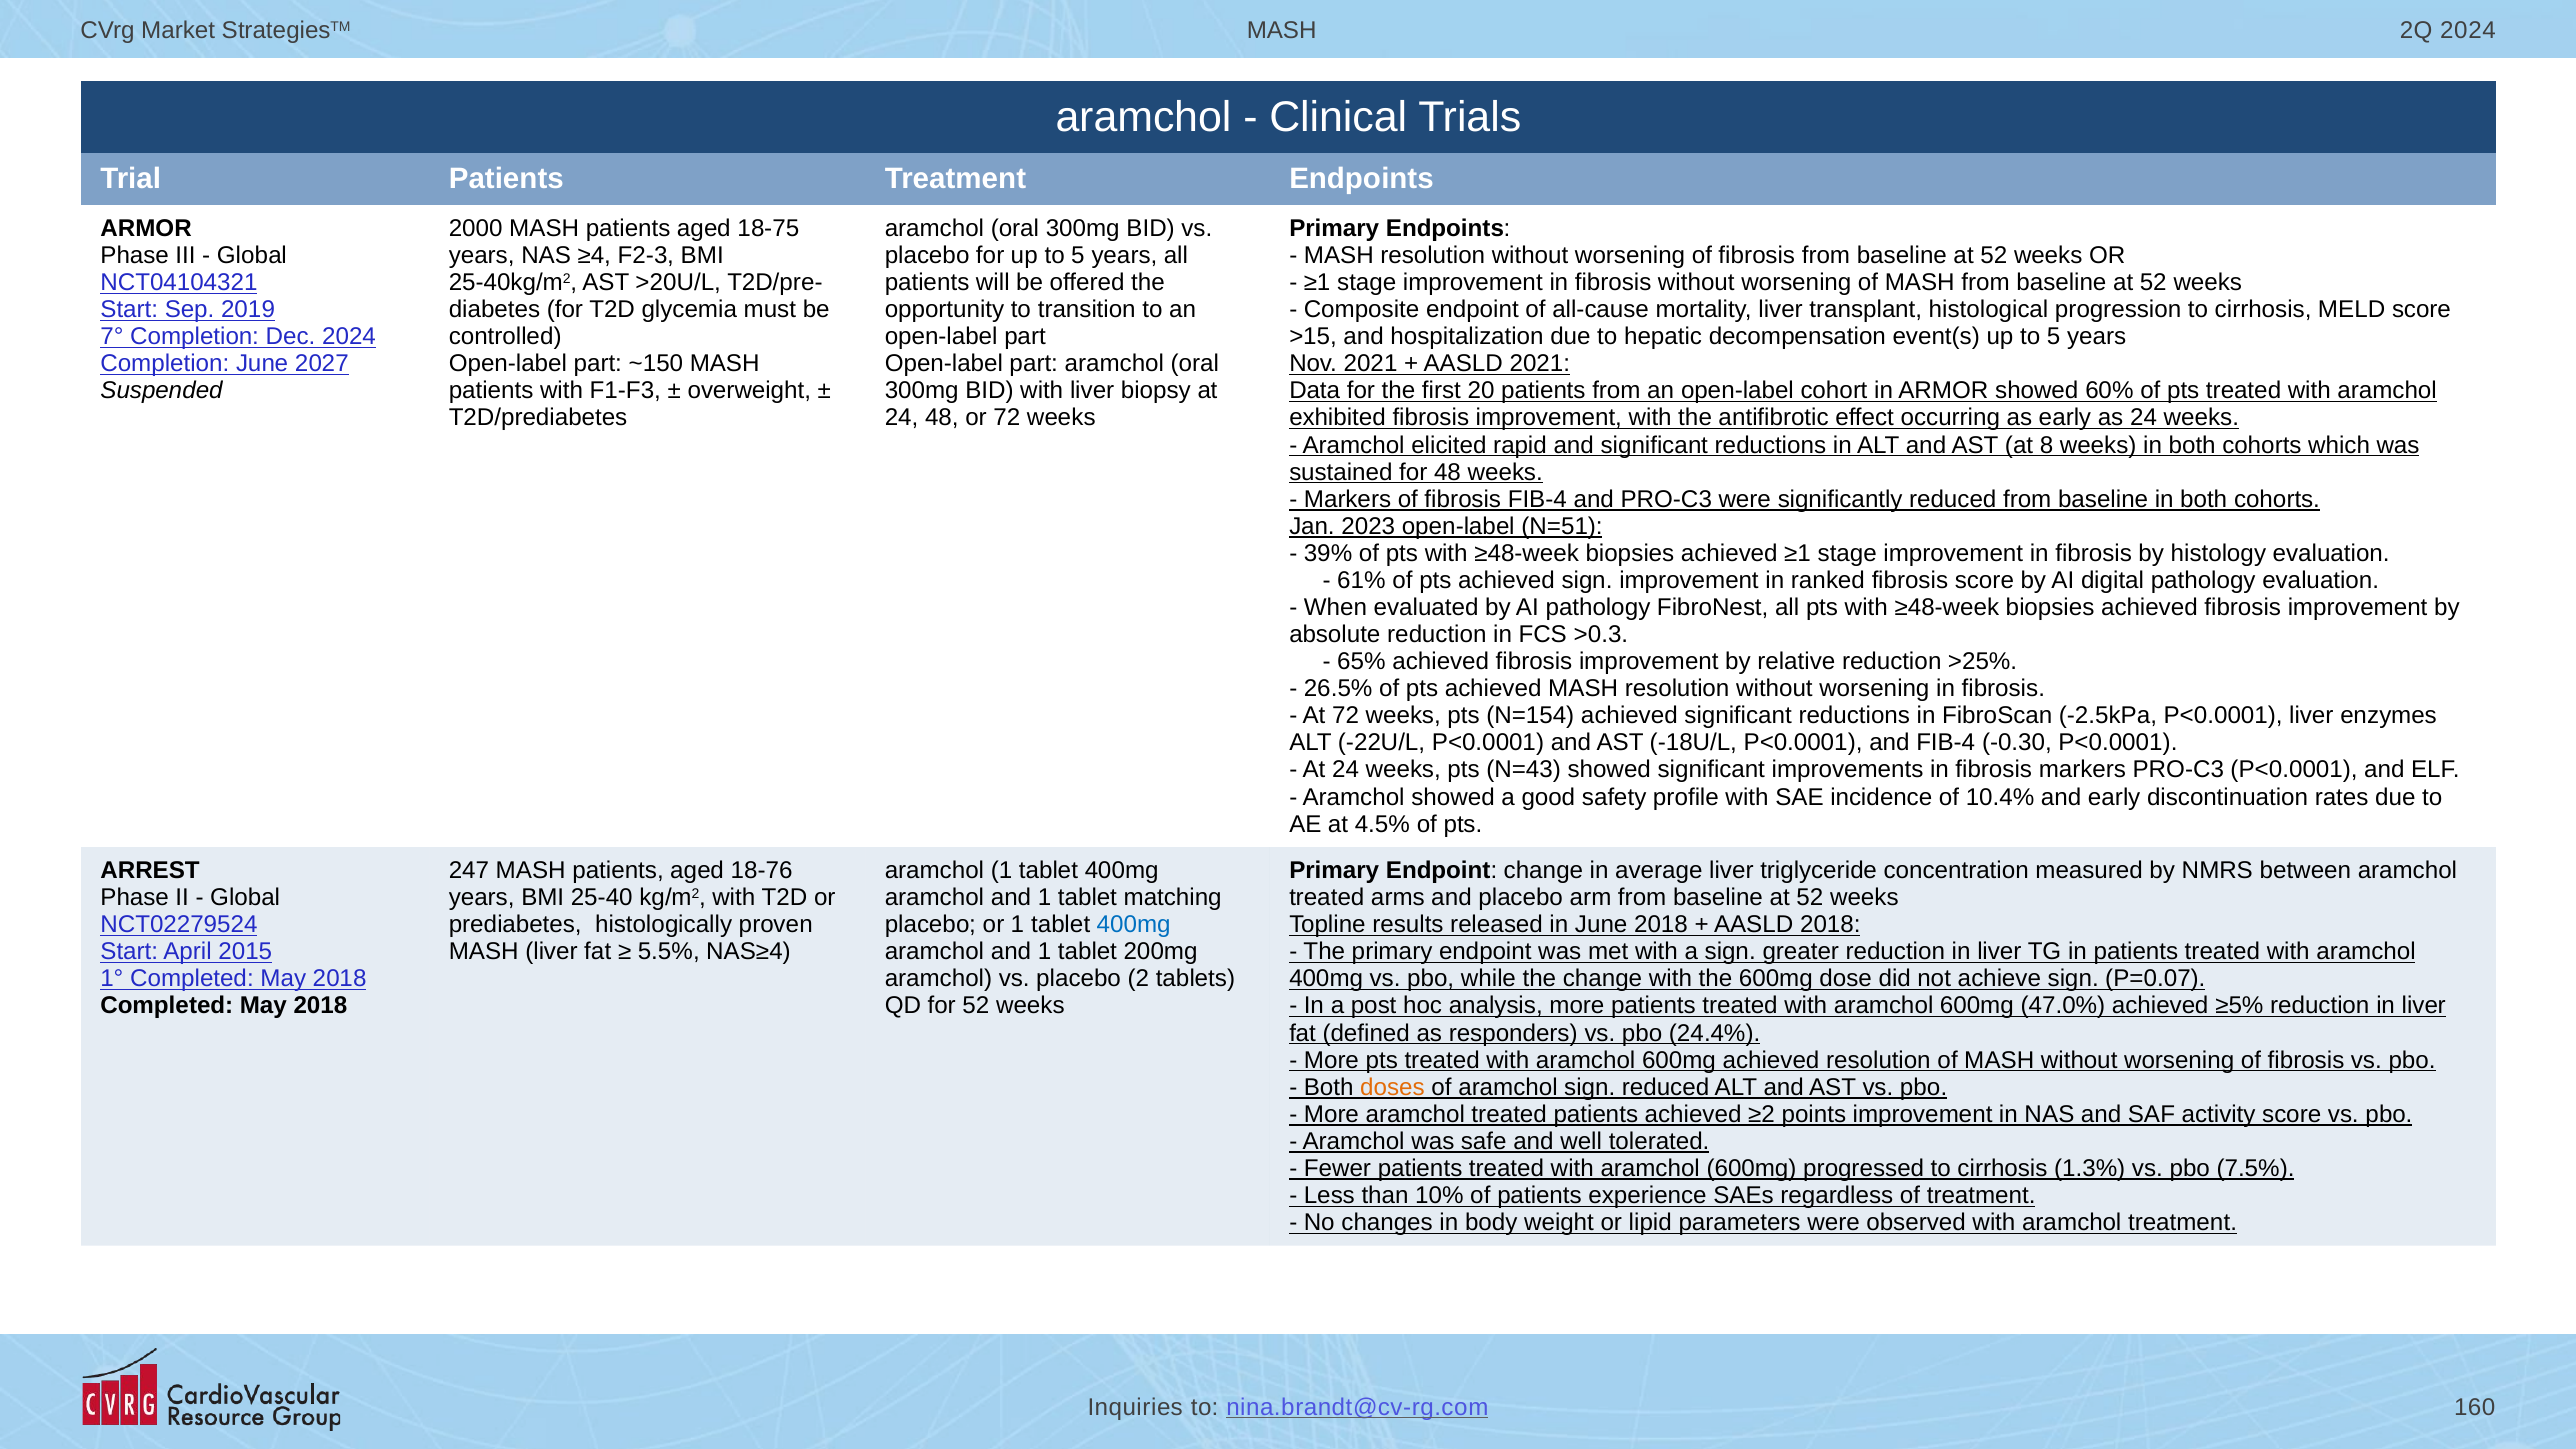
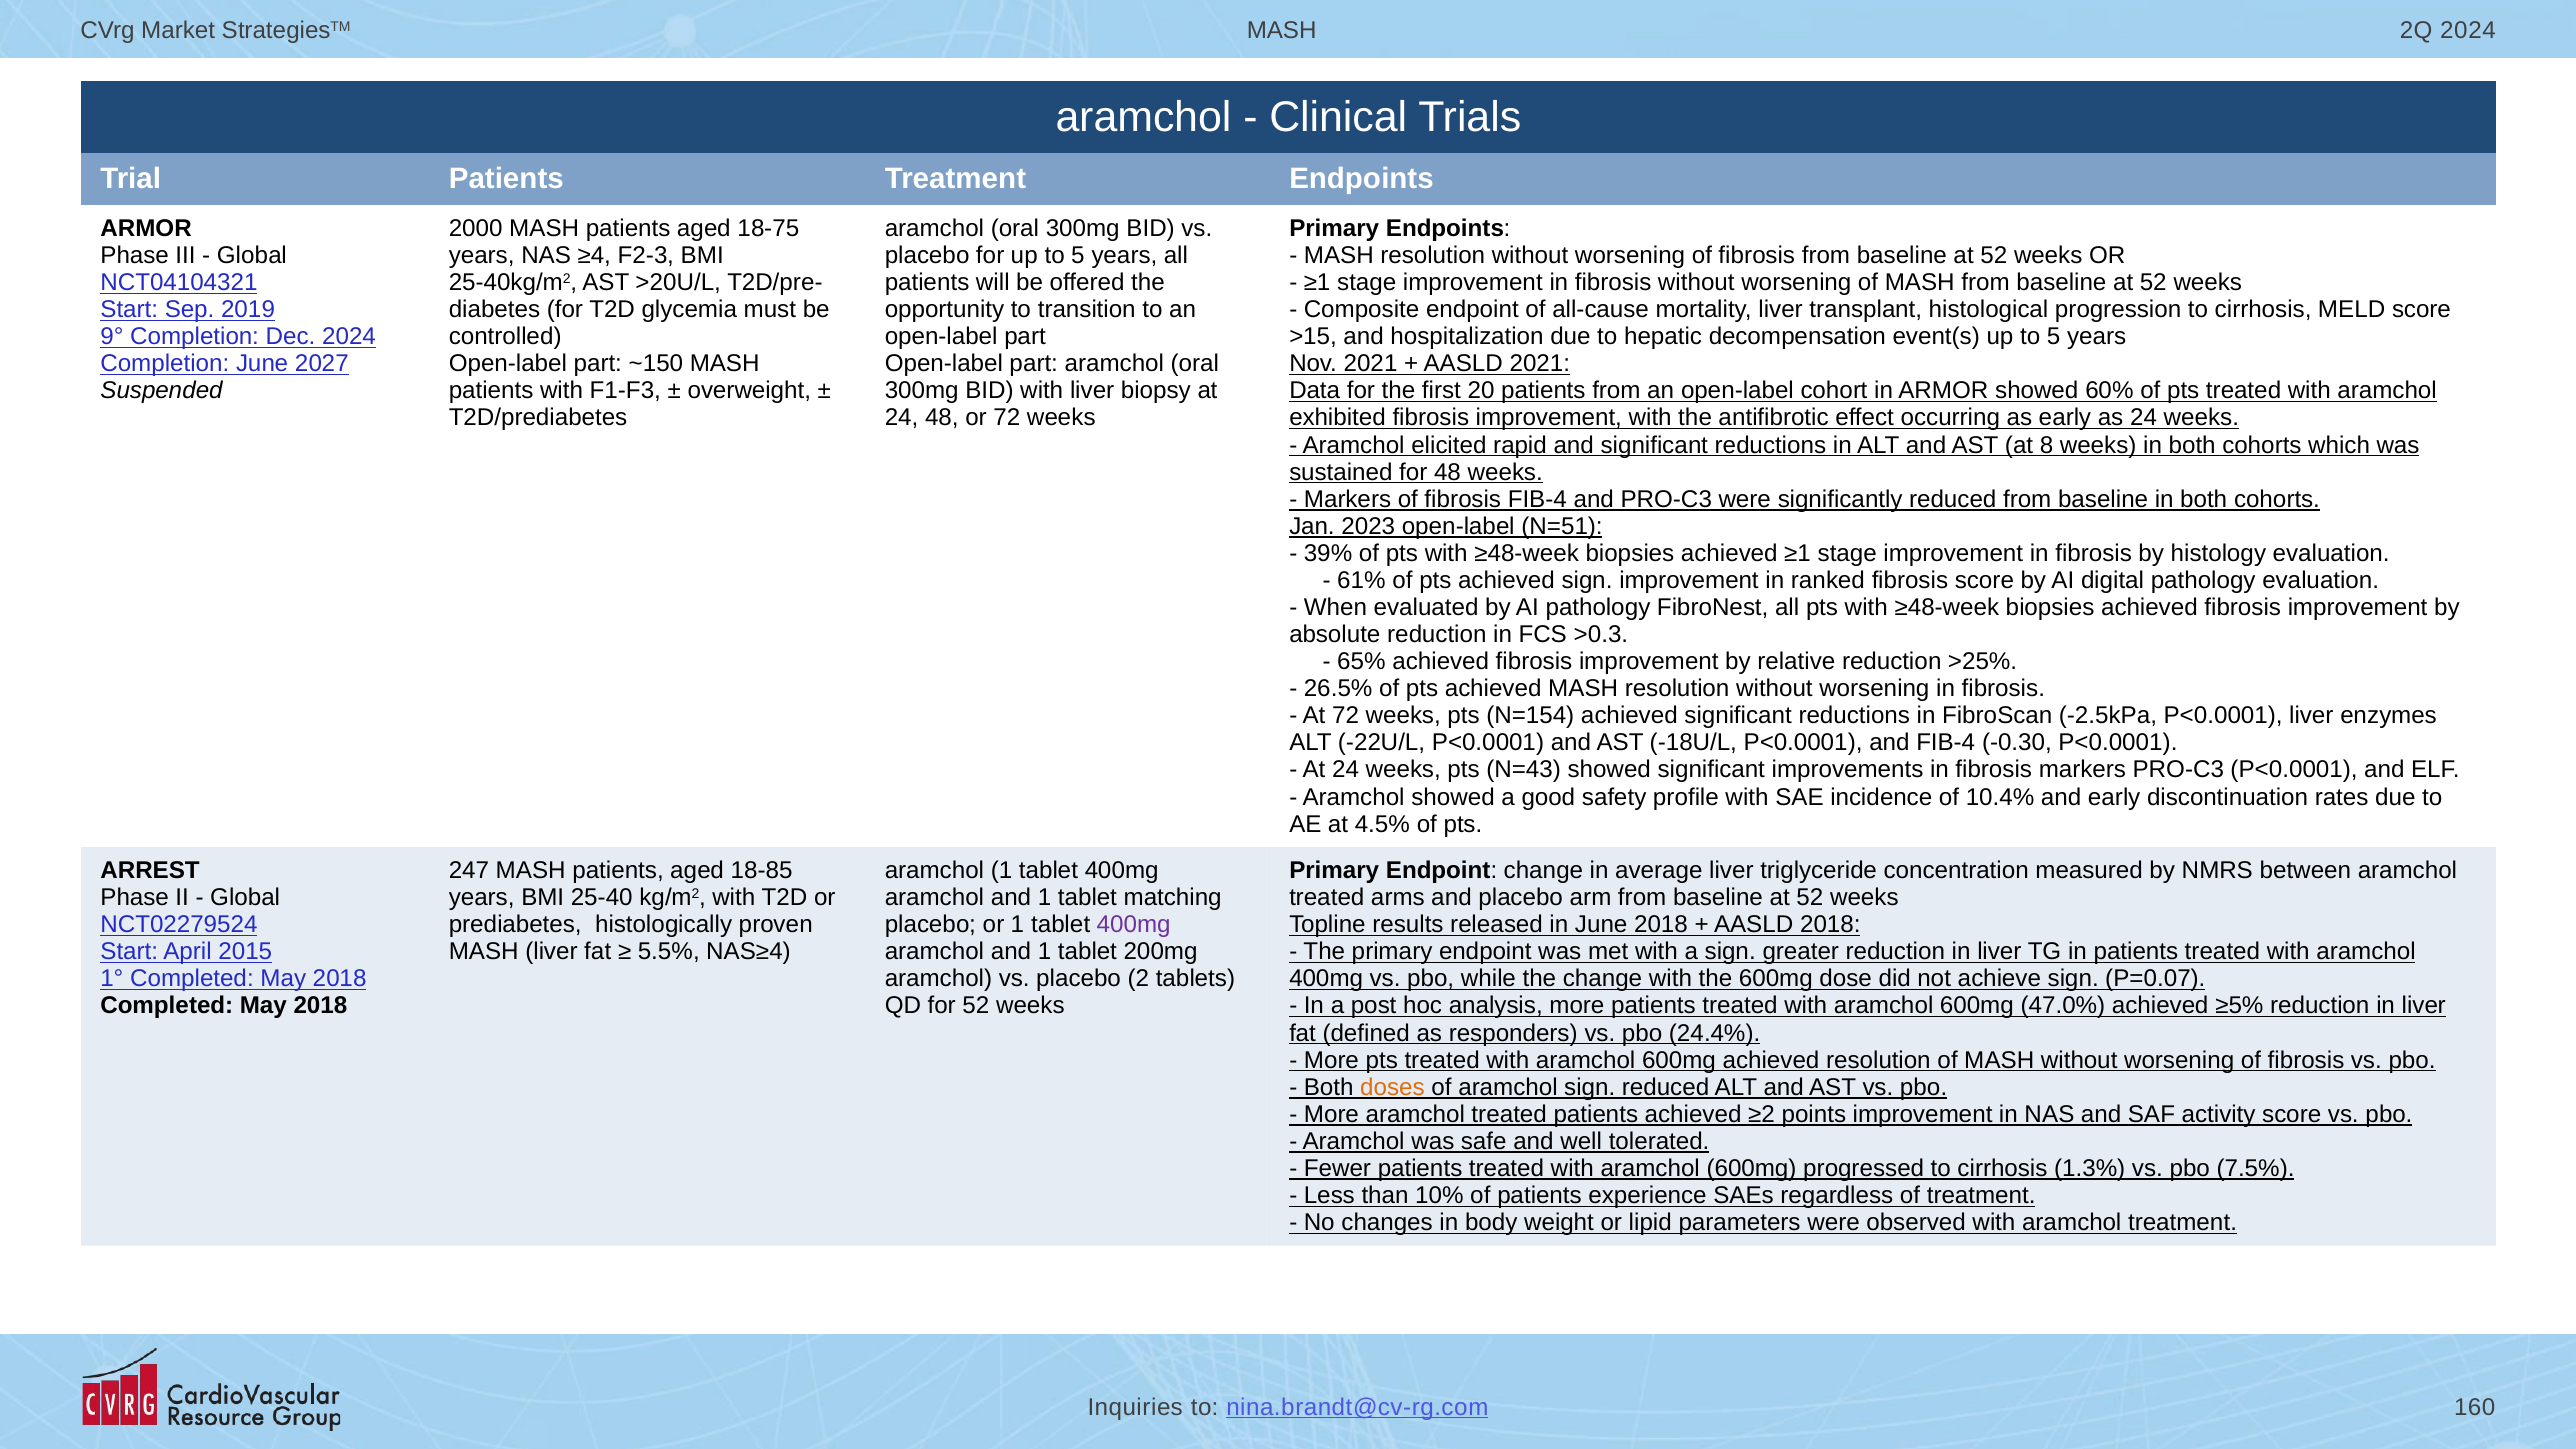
7°: 7° -> 9°
18-76: 18-76 -> 18-85
400mg at (1134, 925) colour: blue -> purple
